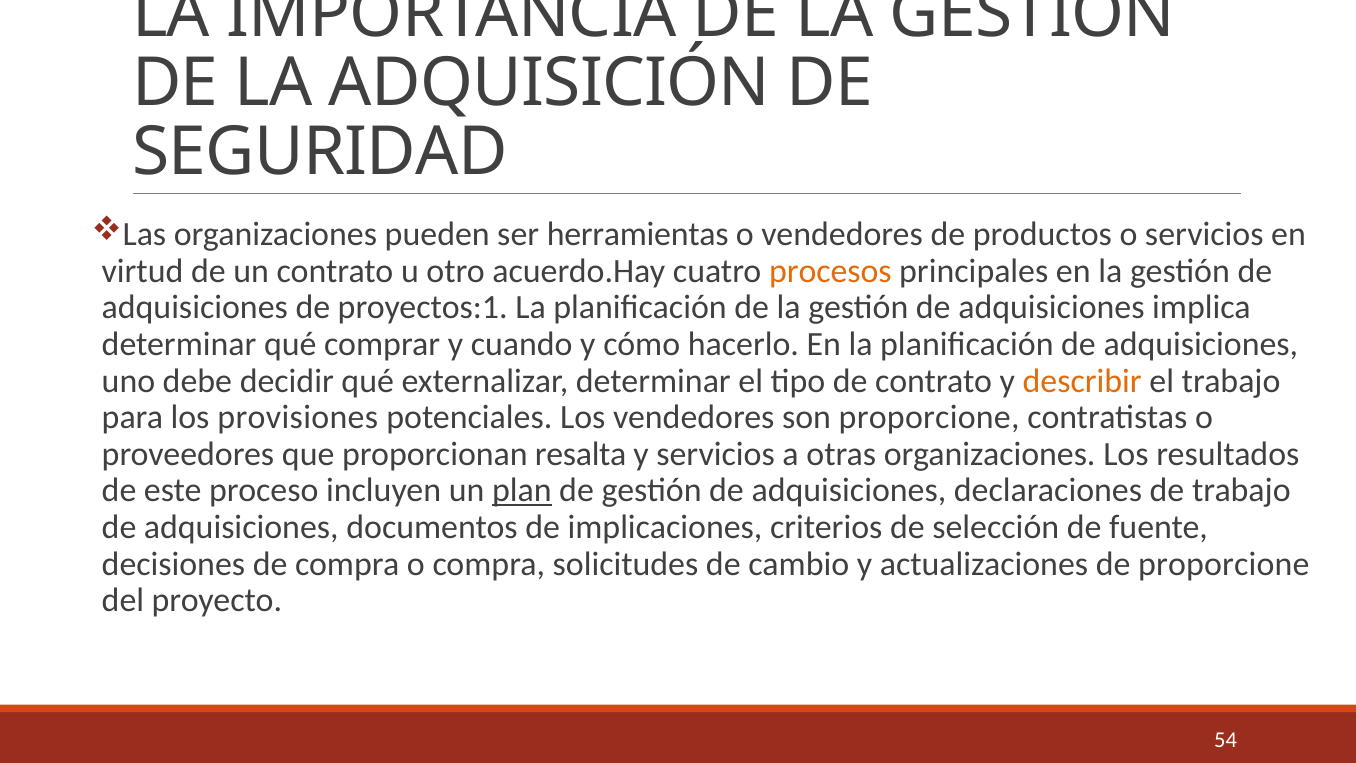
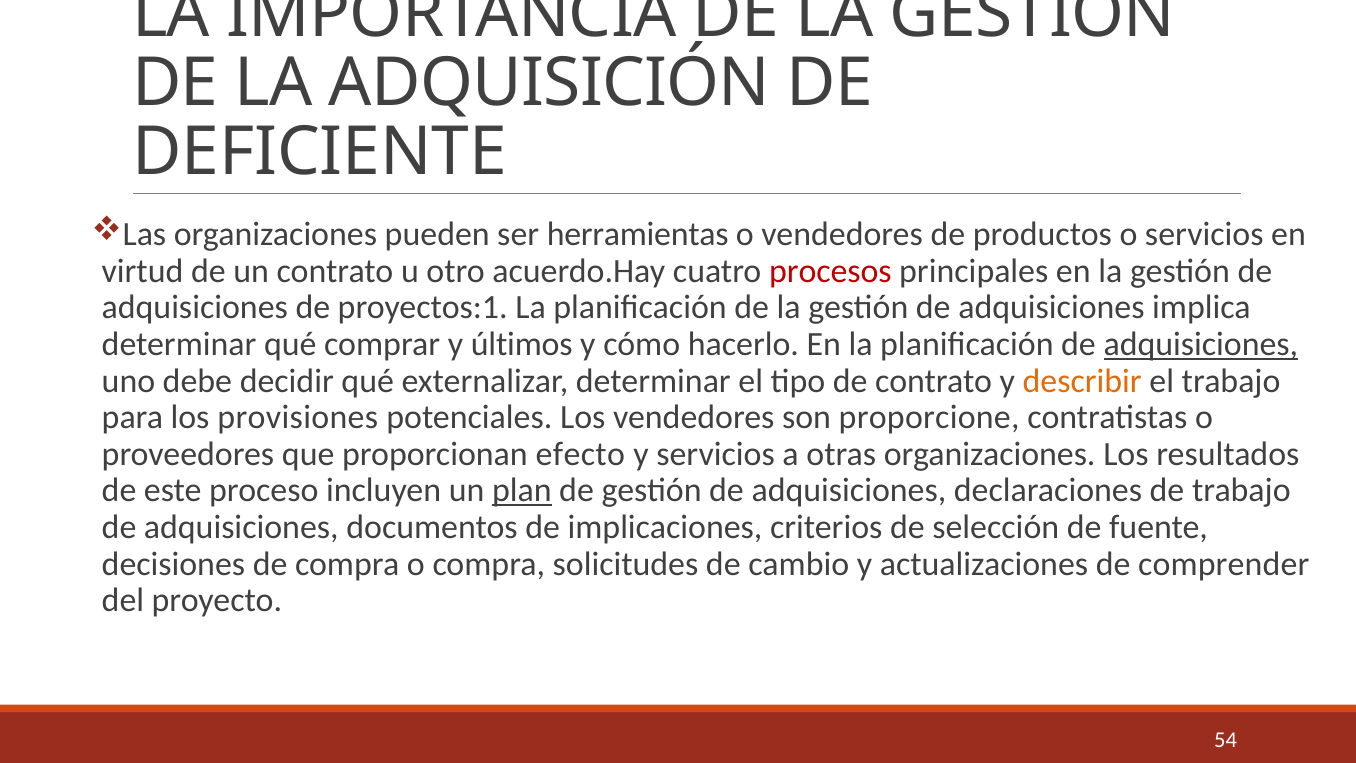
SEGURIDAD: SEGURIDAD -> DEFICIENTE
procesos colour: orange -> red
cuando: cuando -> últimos
adquisiciones at (1201, 344) underline: none -> present
resalta: resalta -> efecto
de proporcione: proporcione -> comprender
